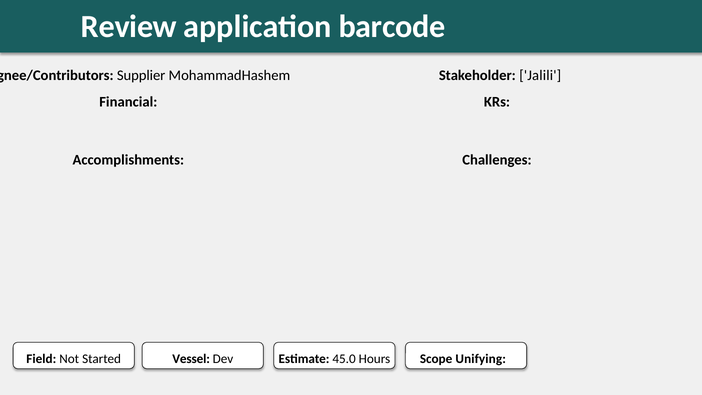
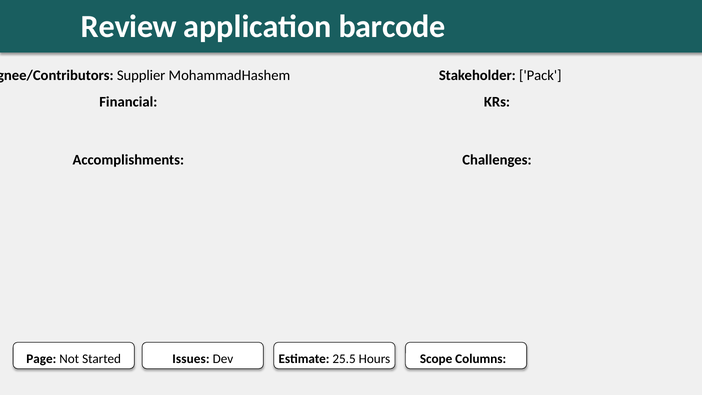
Jalili: Jalili -> Pack
Field: Field -> Page
Vessel: Vessel -> Issues
45.0: 45.0 -> 25.5
Unifying: Unifying -> Columns
